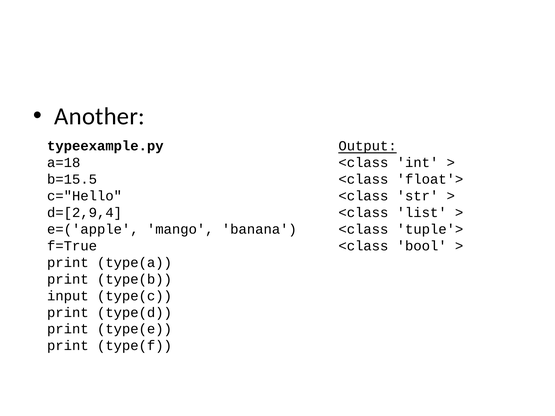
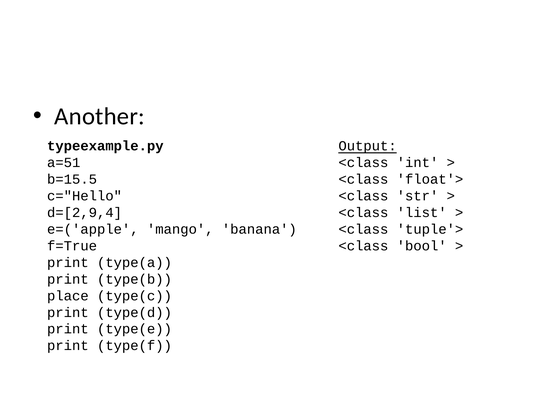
a=18: a=18 -> a=51
input: input -> place
